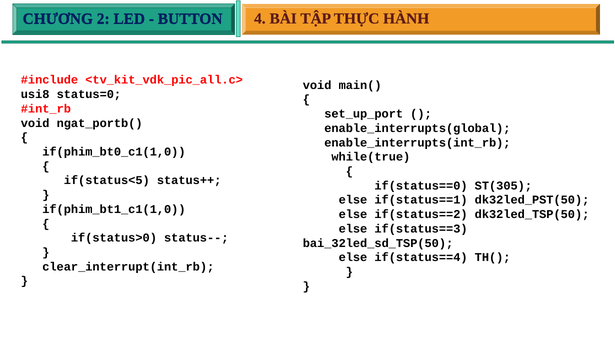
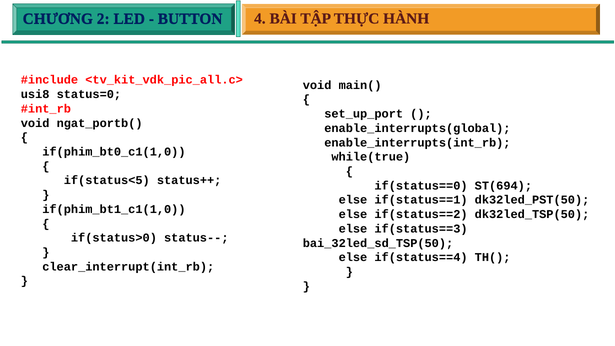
ST(305: ST(305 -> ST(694
